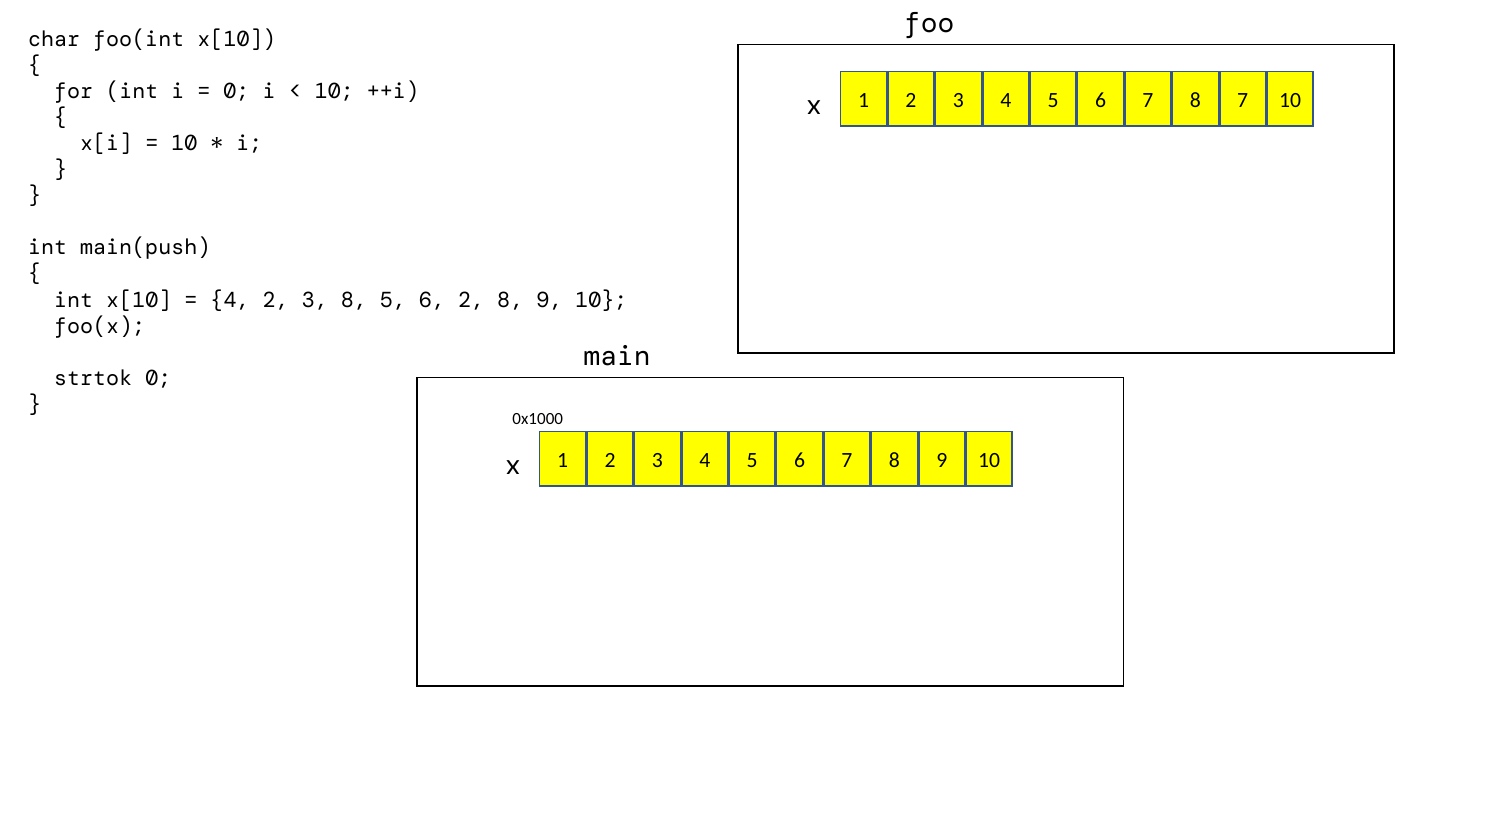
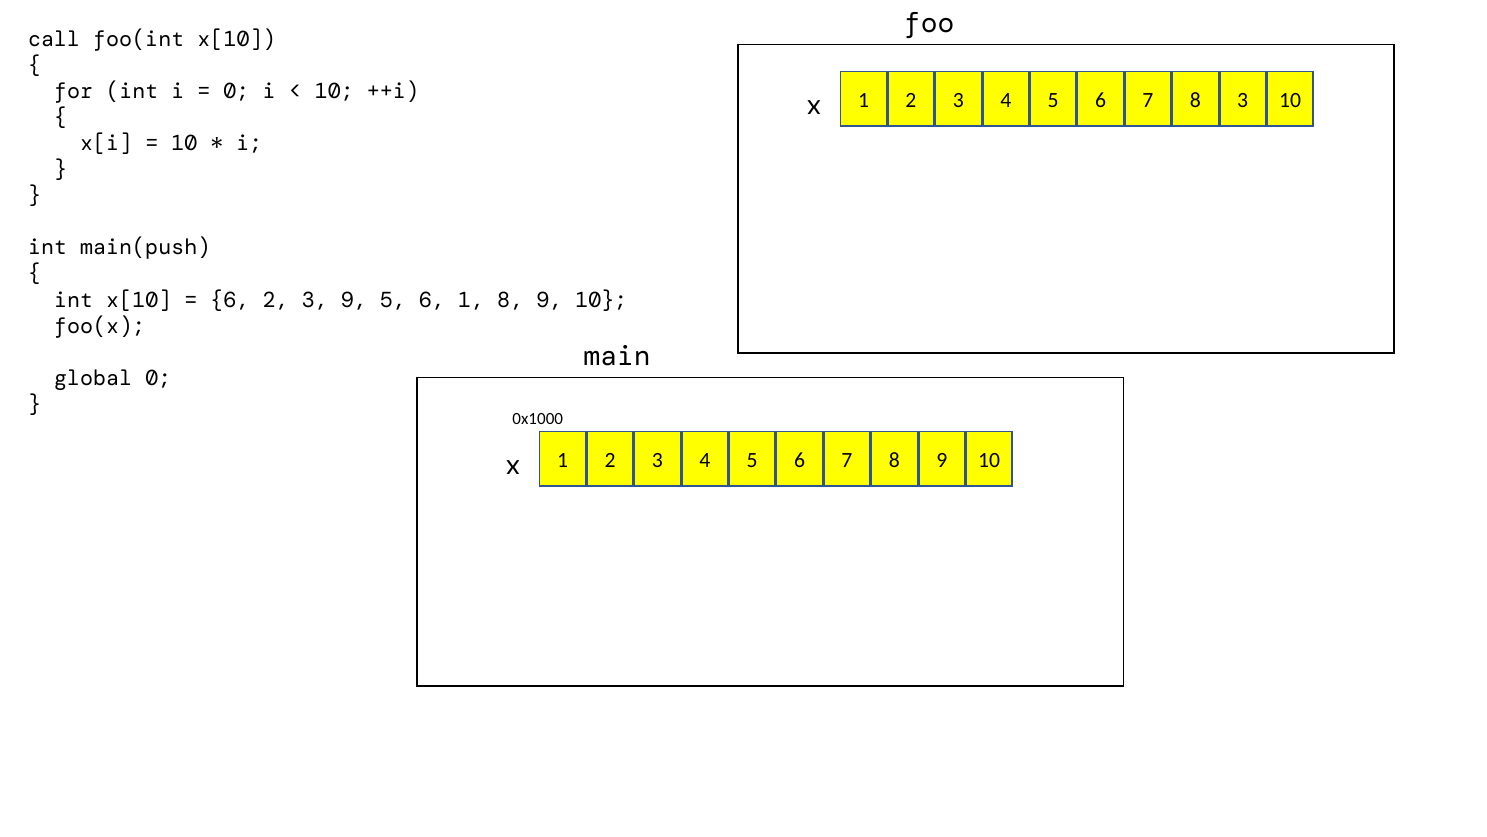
char: char -> call
8 7: 7 -> 3
4 at (230, 300): 4 -> 6
3 8: 8 -> 9
6 2: 2 -> 1
strtok: strtok -> global
